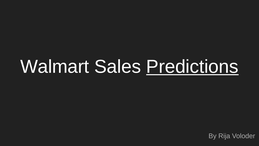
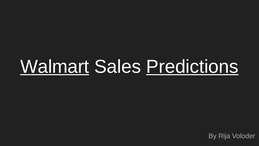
Walmart underline: none -> present
